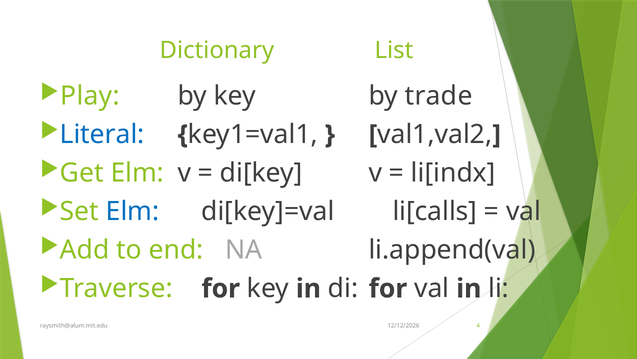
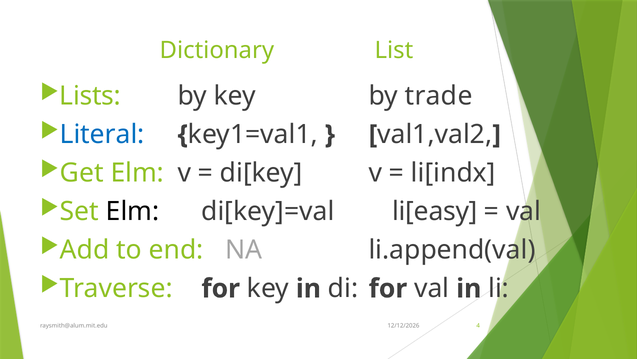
Play: Play -> Lists
Elm at (133, 211) colour: blue -> black
li[calls: li[calls -> li[easy
